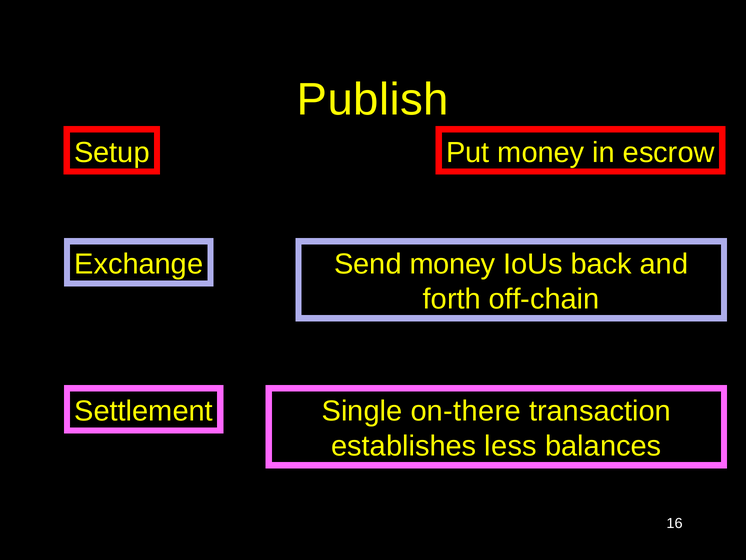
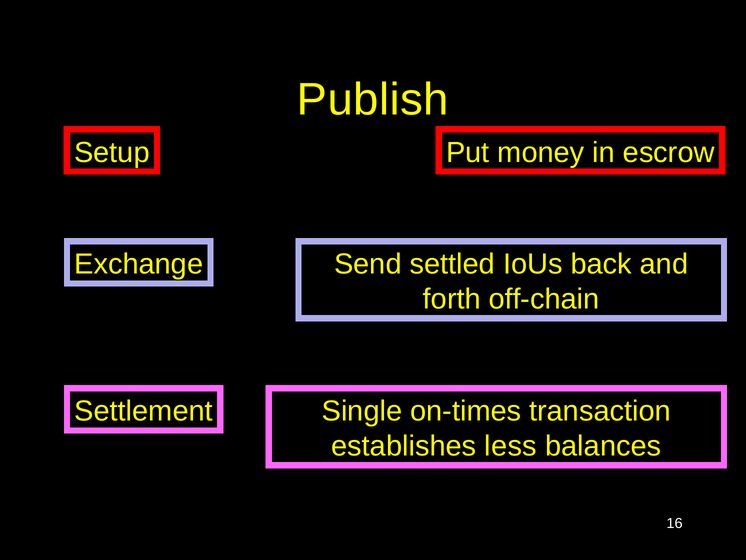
Send money: money -> settled
on-there: on-there -> on-times
